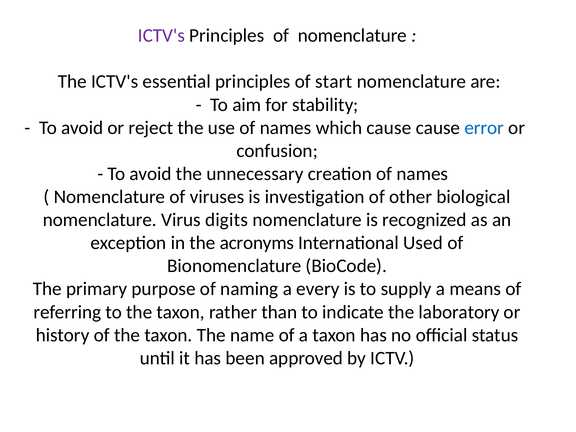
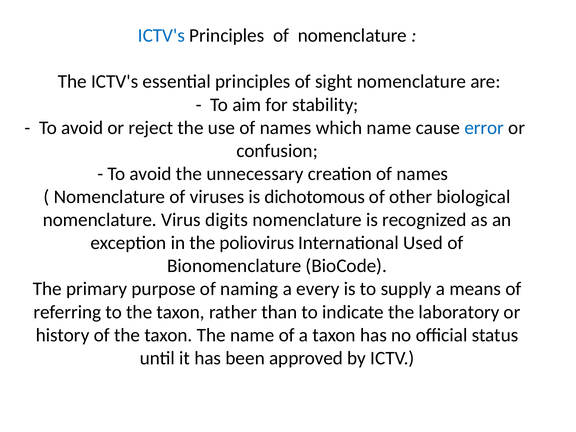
ICTV's at (161, 36) colour: purple -> blue
start: start -> sight
which cause: cause -> name
investigation: investigation -> dichotomous
acronyms: acronyms -> poliovirus
